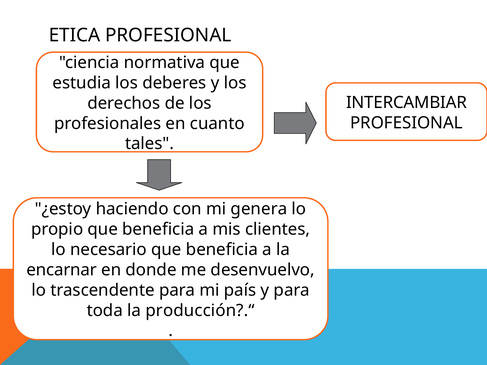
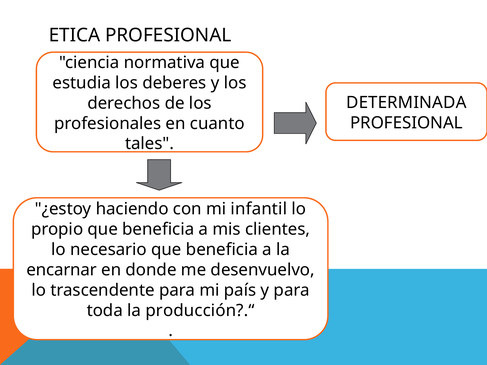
INTERCAMBIAR: INTERCAMBIAR -> DETERMINADA
genera: genera -> infantil
